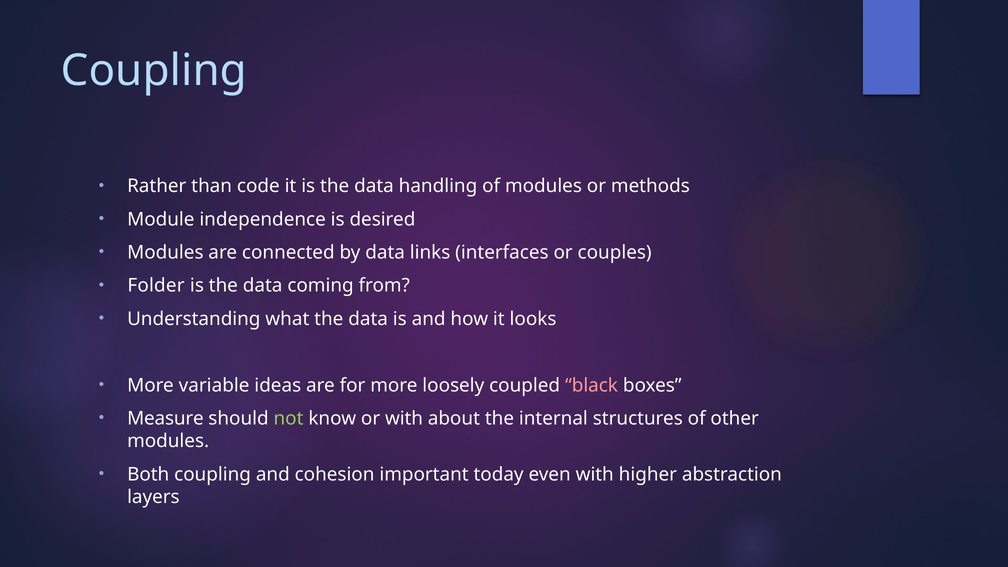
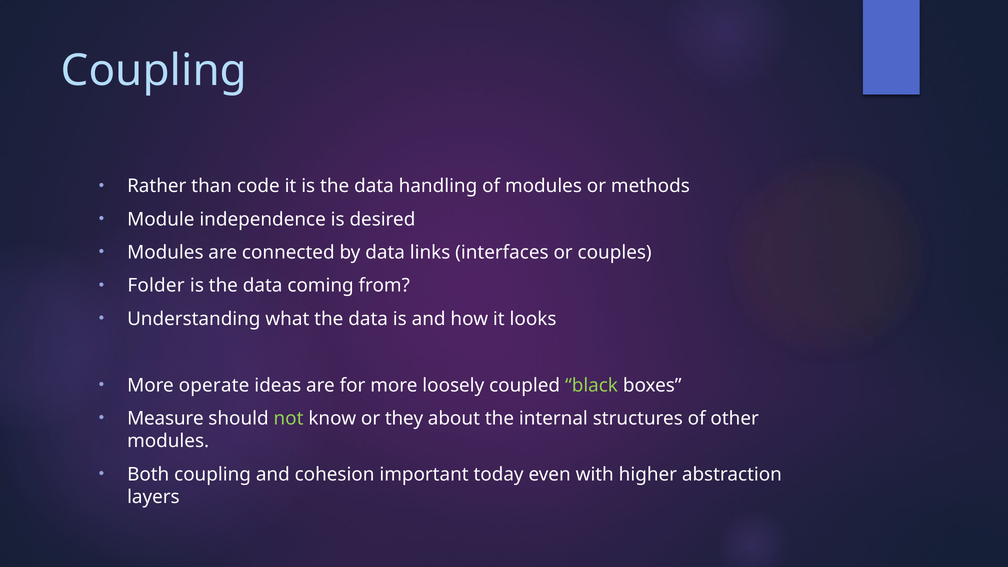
variable: variable -> operate
black colour: pink -> light green
or with: with -> they
